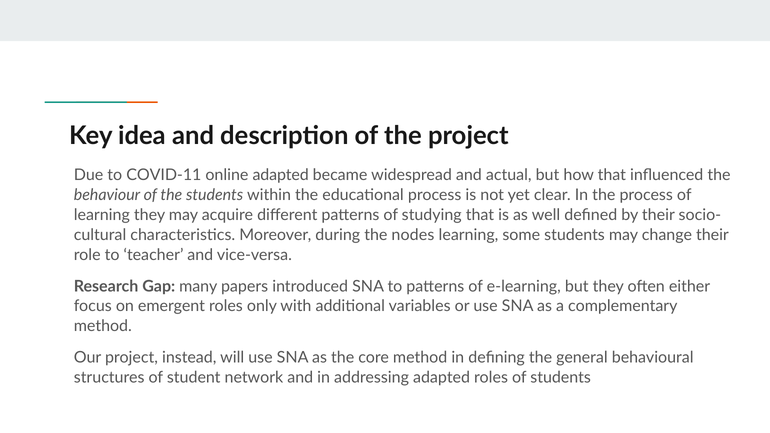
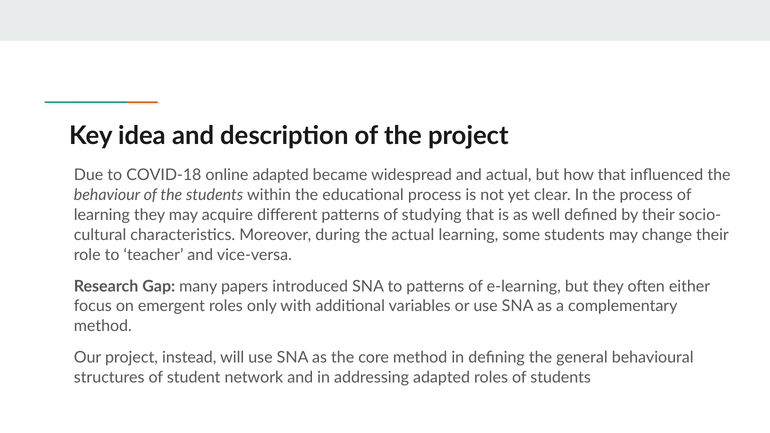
COVID-11: COVID-11 -> COVID-18
the nodes: nodes -> actual
